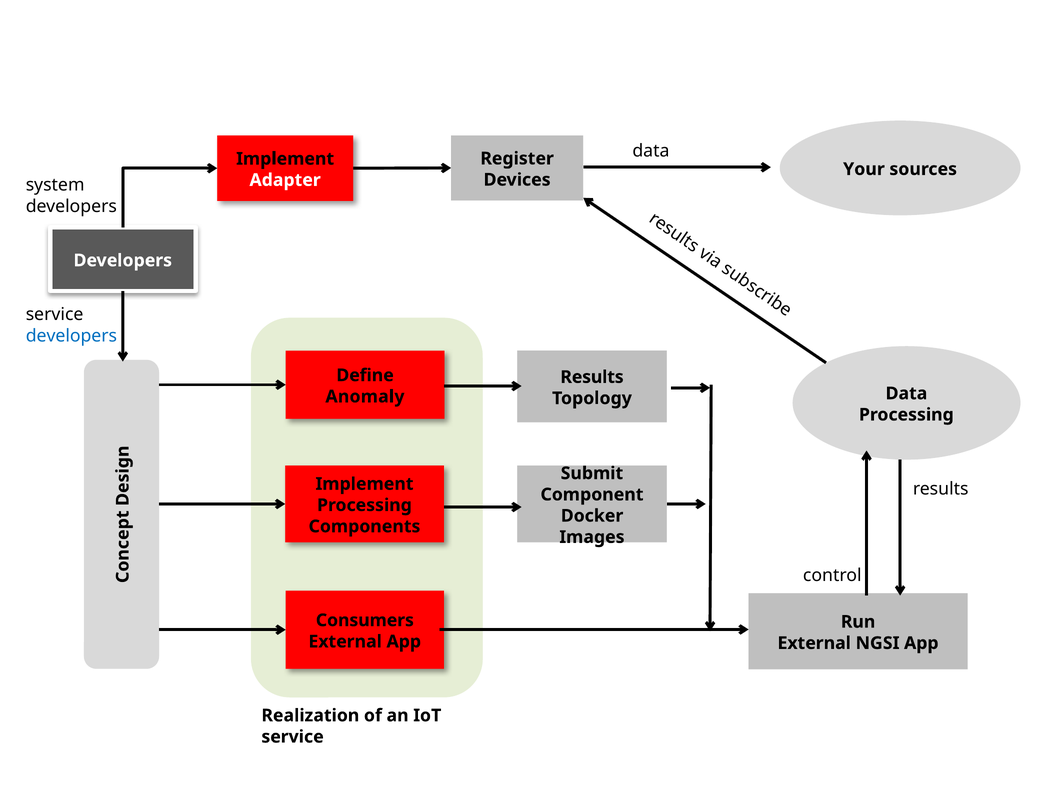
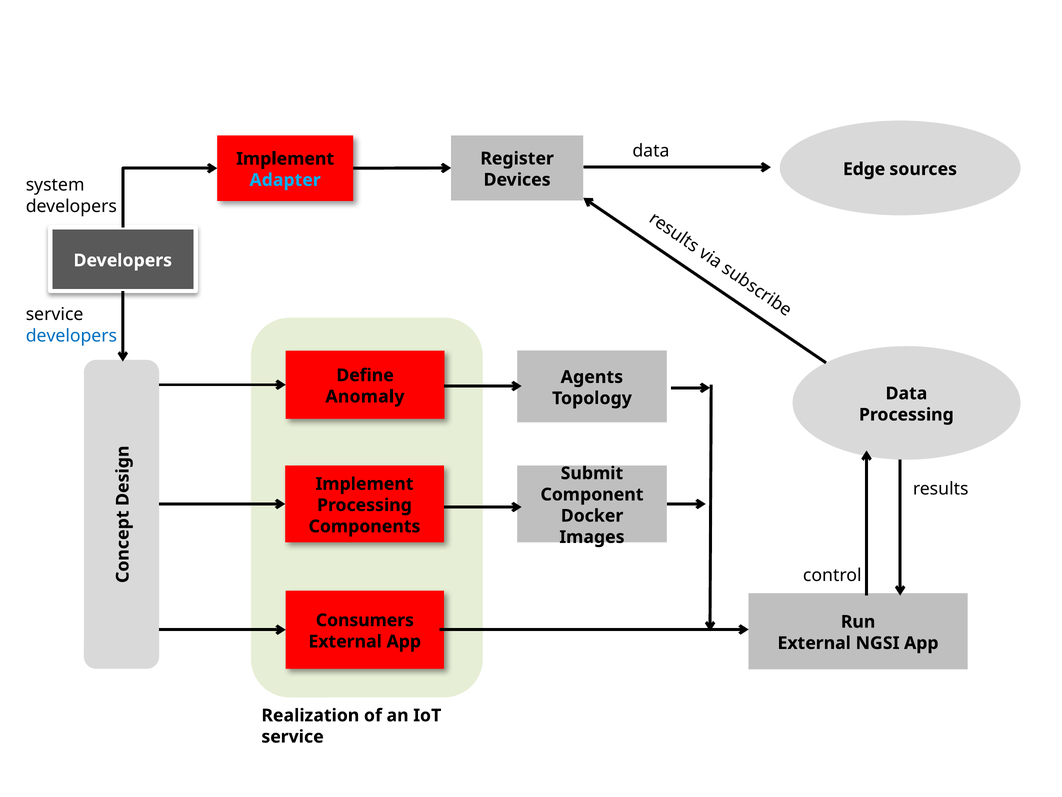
Your: Your -> Edge
Adapter colour: white -> light blue
Results at (592, 377): Results -> Agents
